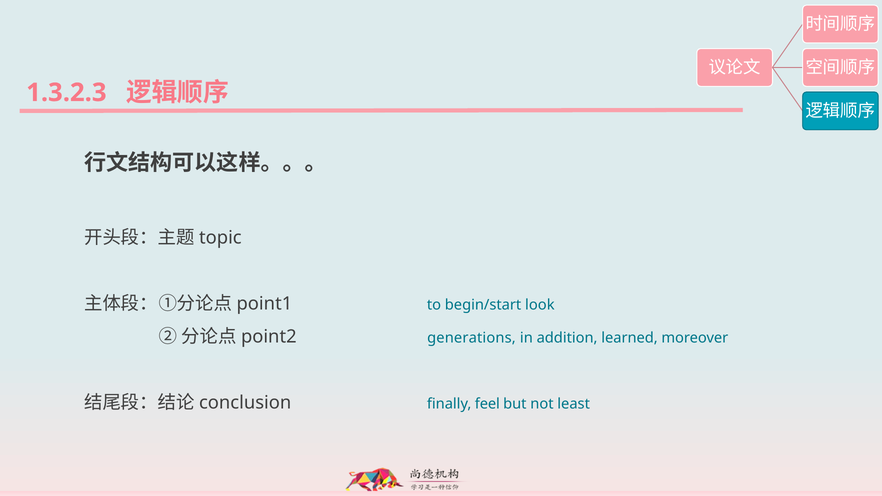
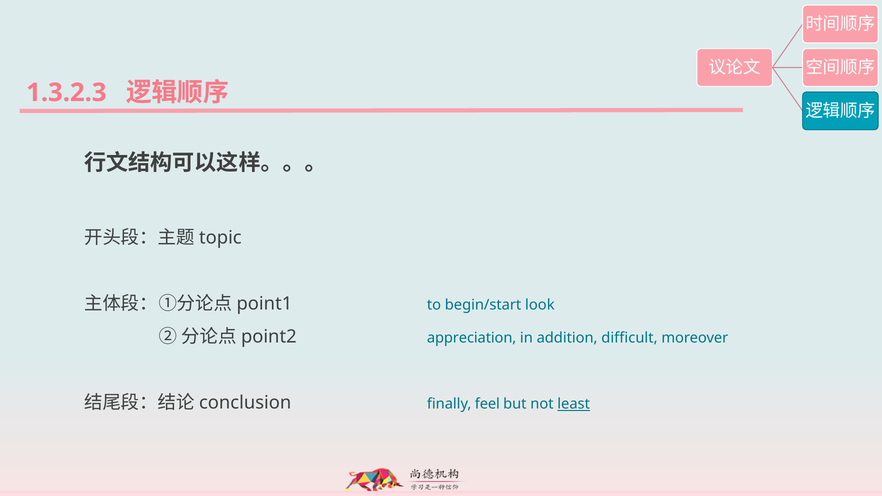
generations: generations -> appreciation
learned: learned -> difficult
least underline: none -> present
